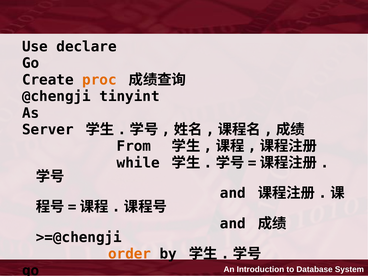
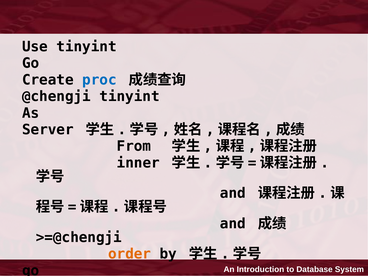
Use declare: declare -> tinyint
proc colour: orange -> blue
while: while -> inner
